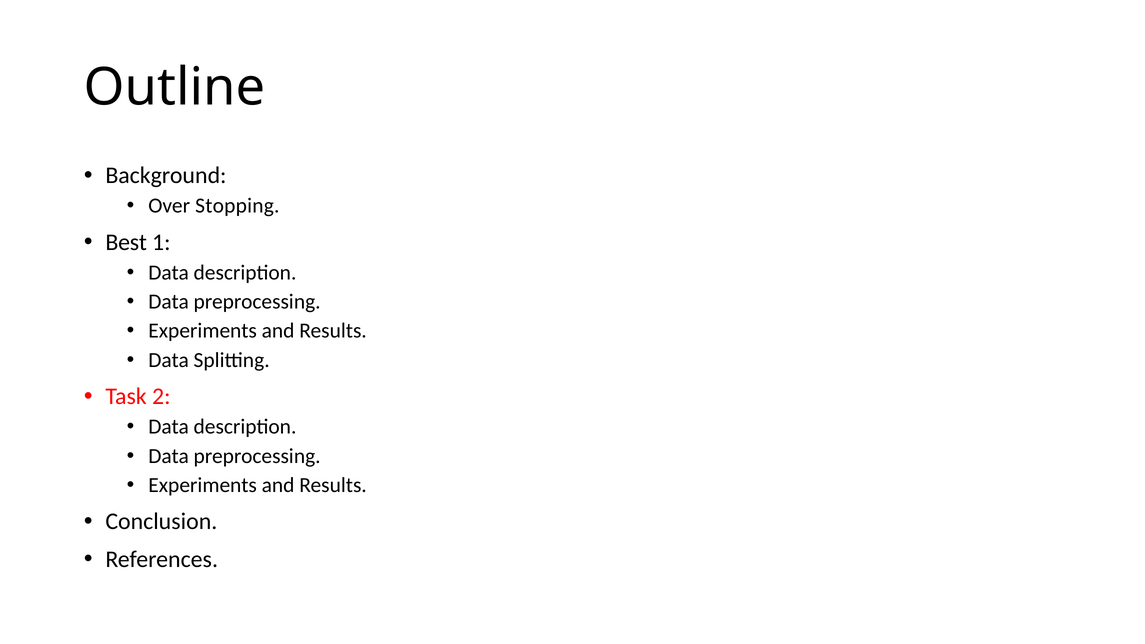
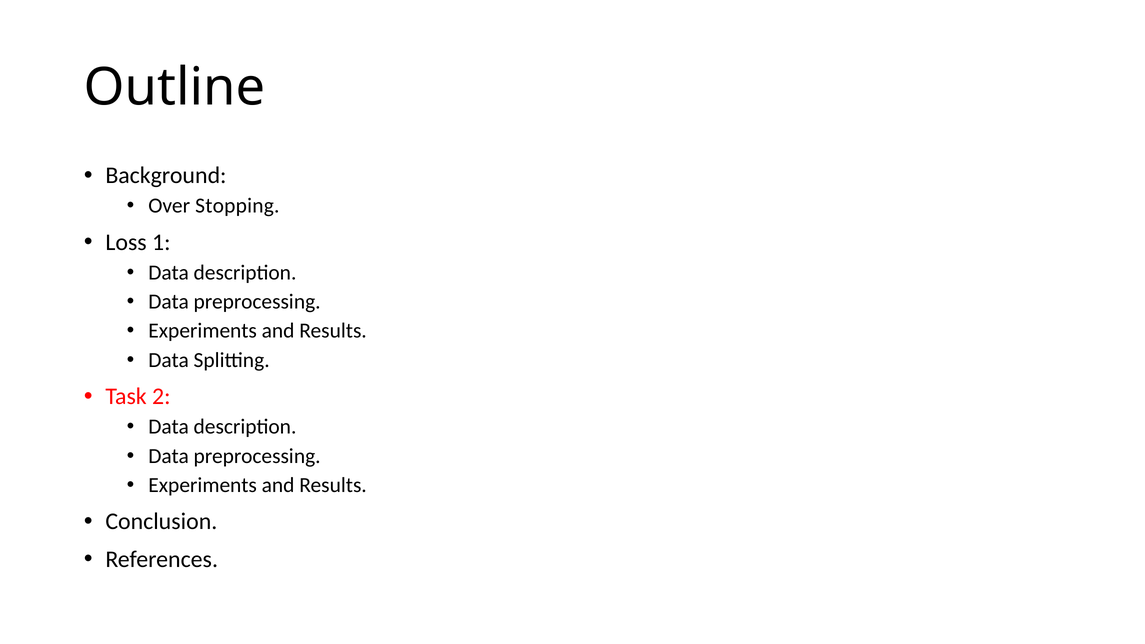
Best: Best -> Loss
